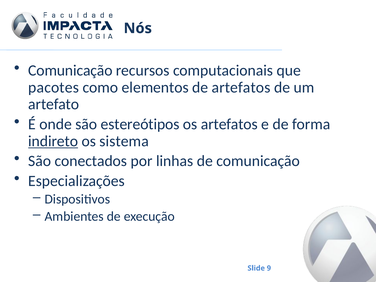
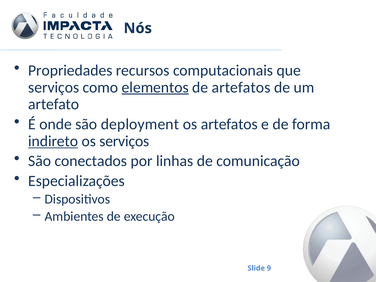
Comunicação at (70, 70): Comunicação -> Propriedades
pacotes at (54, 87): pacotes -> serviços
elementos underline: none -> present
estereótipos: estereótipos -> deployment
os sistema: sistema -> serviços
